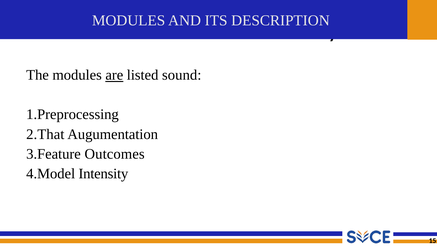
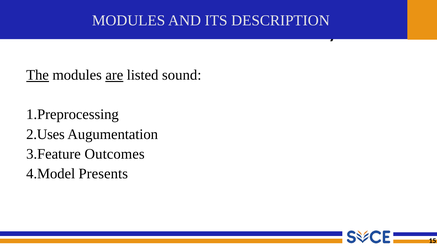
The underline: none -> present
2.That: 2.That -> 2.Uses
Intensity: Intensity -> Presents
